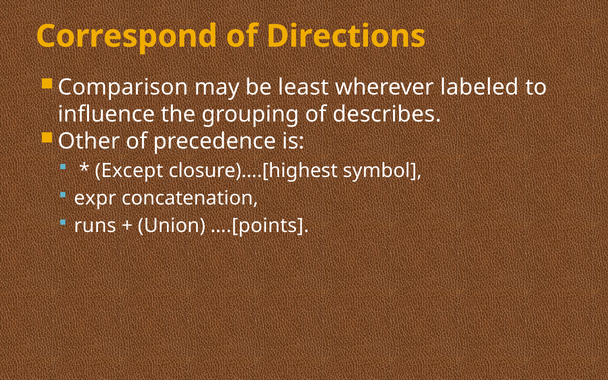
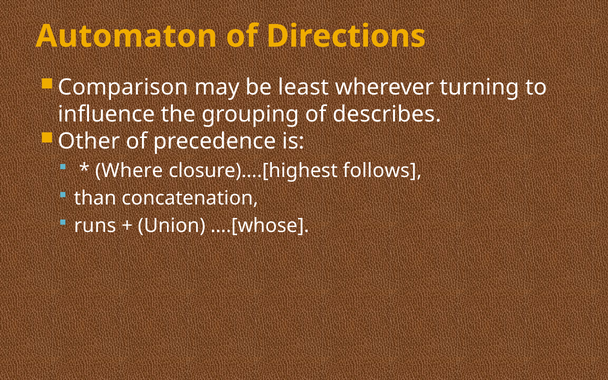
Correspond: Correspond -> Automaton
labeled: labeled -> turning
Except: Except -> Where
symbol: symbol -> follows
expr: expr -> than
….[points: ….[points -> ….[whose
